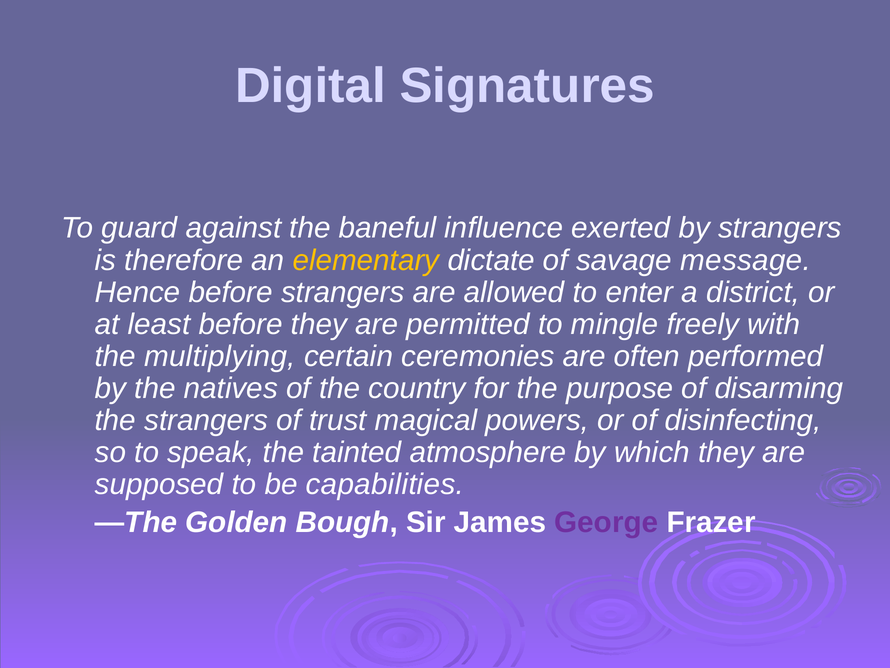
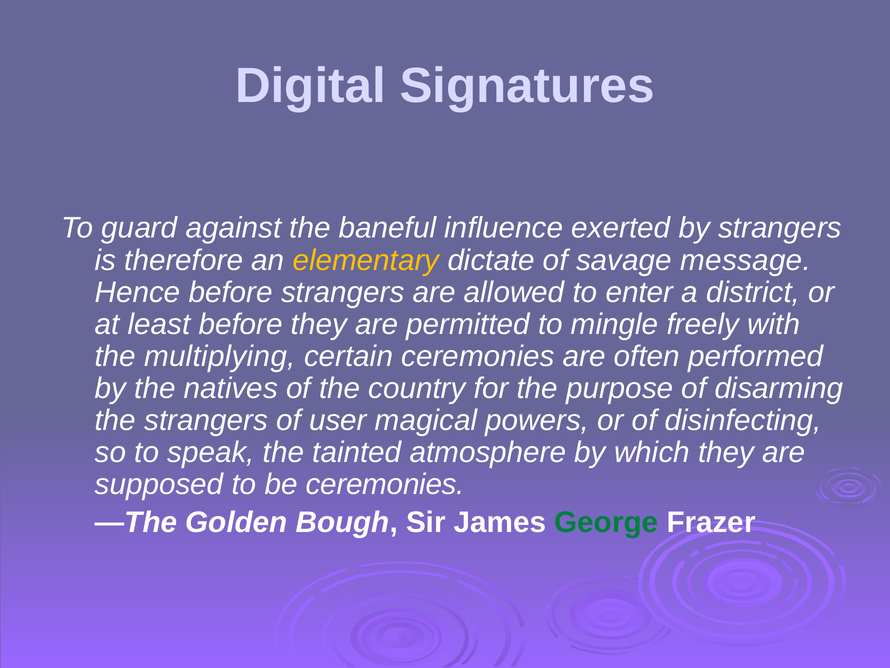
trust: trust -> user
be capabilities: capabilities -> ceremonies
George colour: purple -> green
